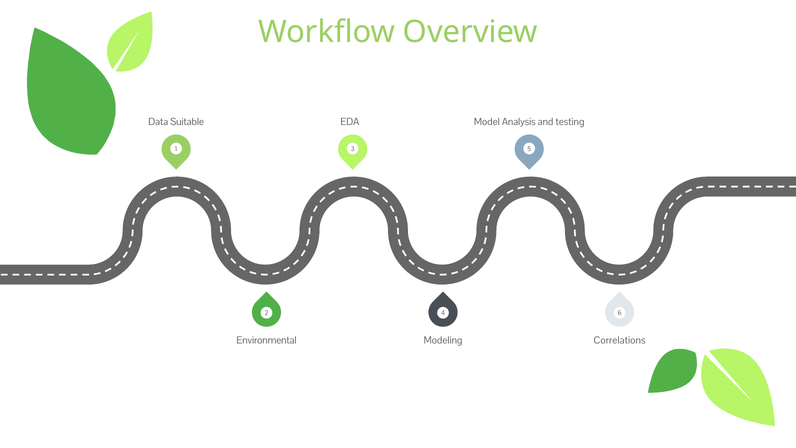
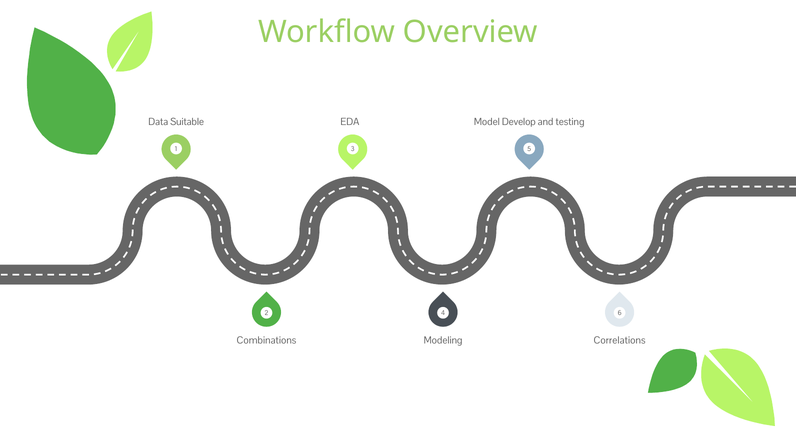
Analysis: Analysis -> Develop
Environmental: Environmental -> Combinations
